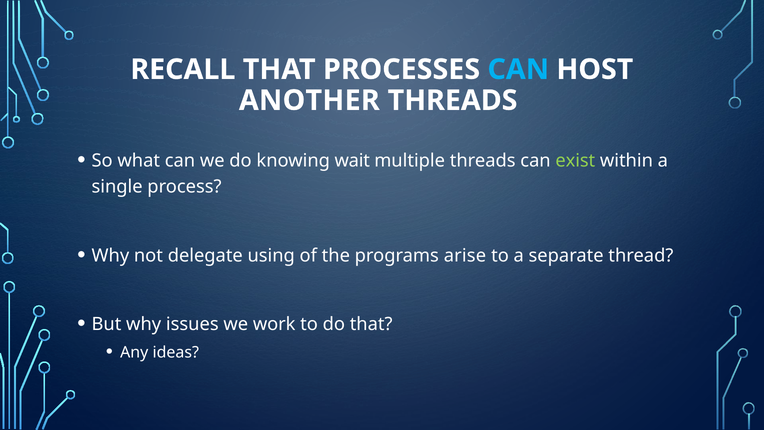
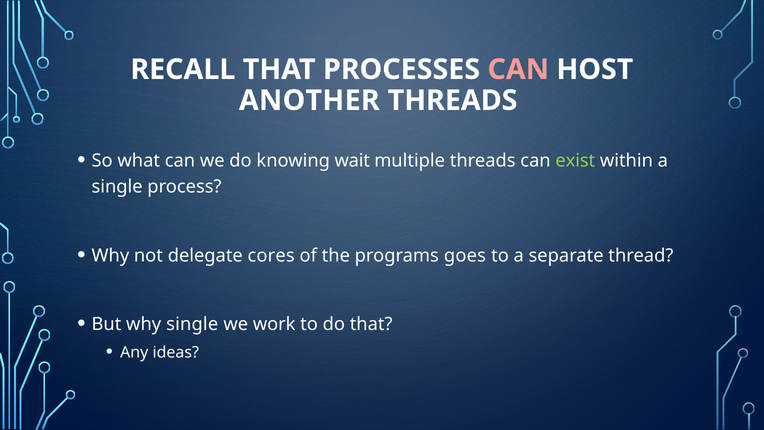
CAN at (518, 69) colour: light blue -> pink
using: using -> cores
arise: arise -> goes
why issues: issues -> single
